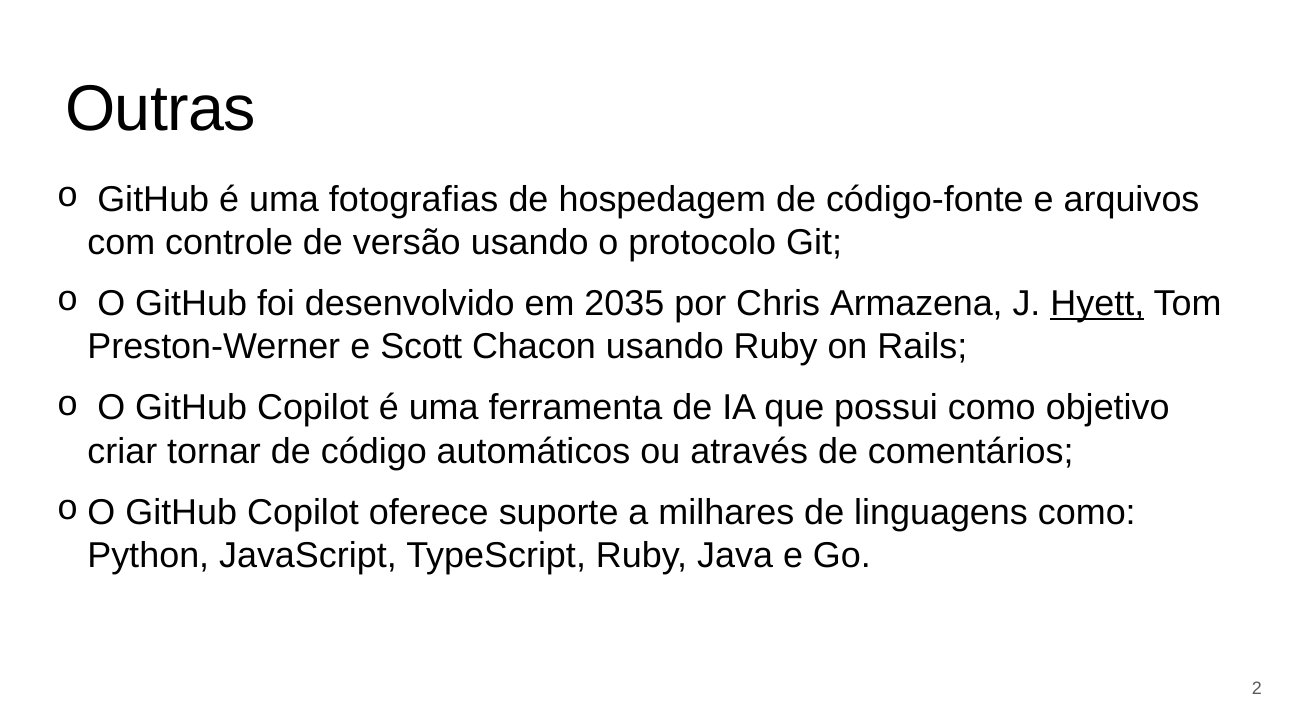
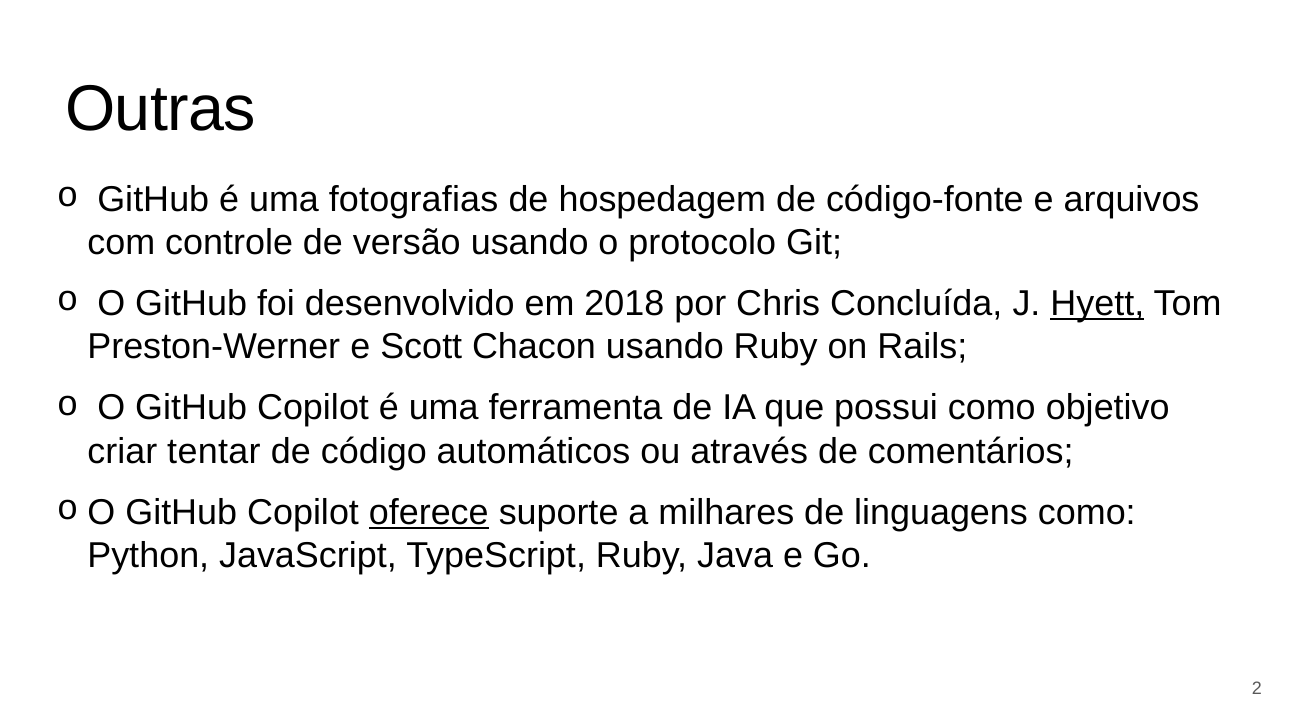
2035: 2035 -> 2018
Armazena: Armazena -> Concluída
tornar: tornar -> tentar
oferece underline: none -> present
